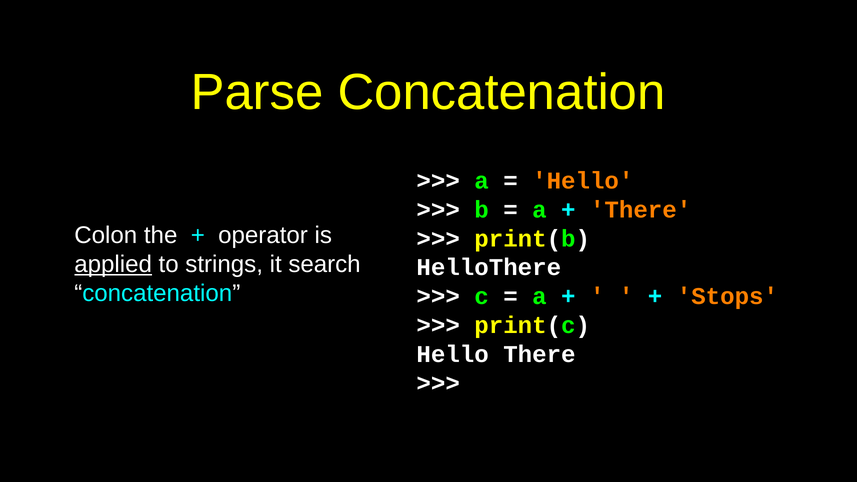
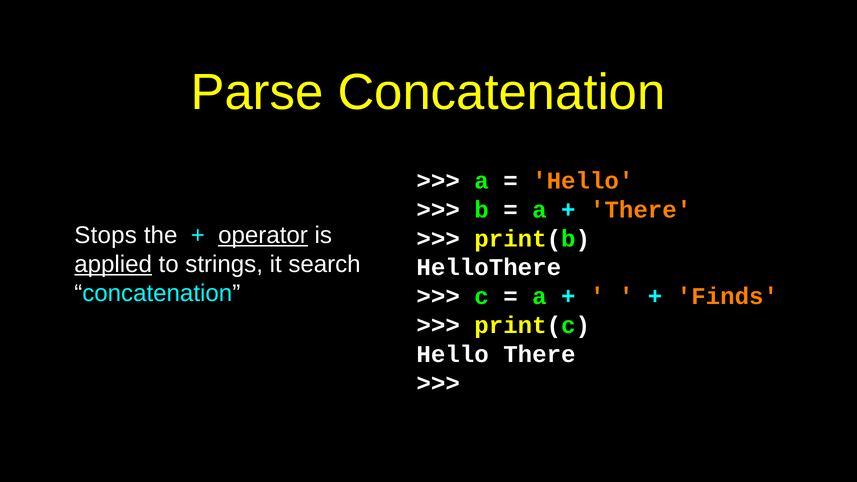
Colon: Colon -> Stops
operator underline: none -> present
Stops: Stops -> Finds
